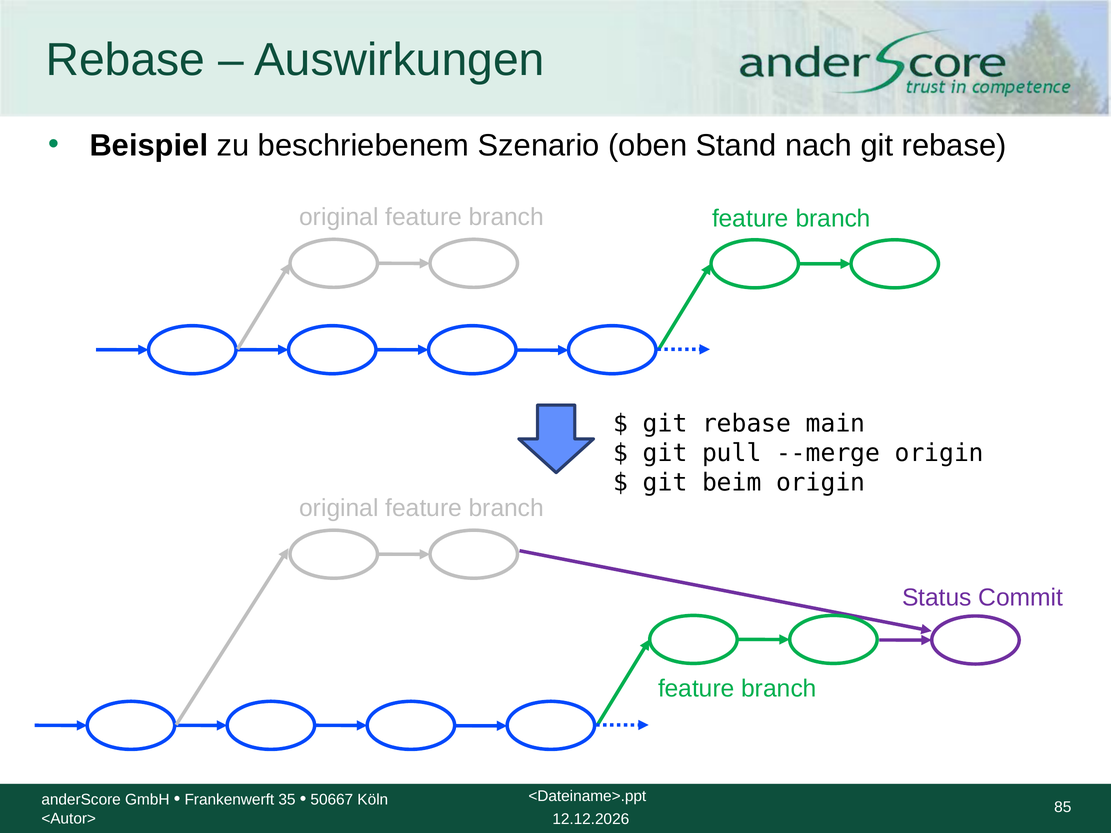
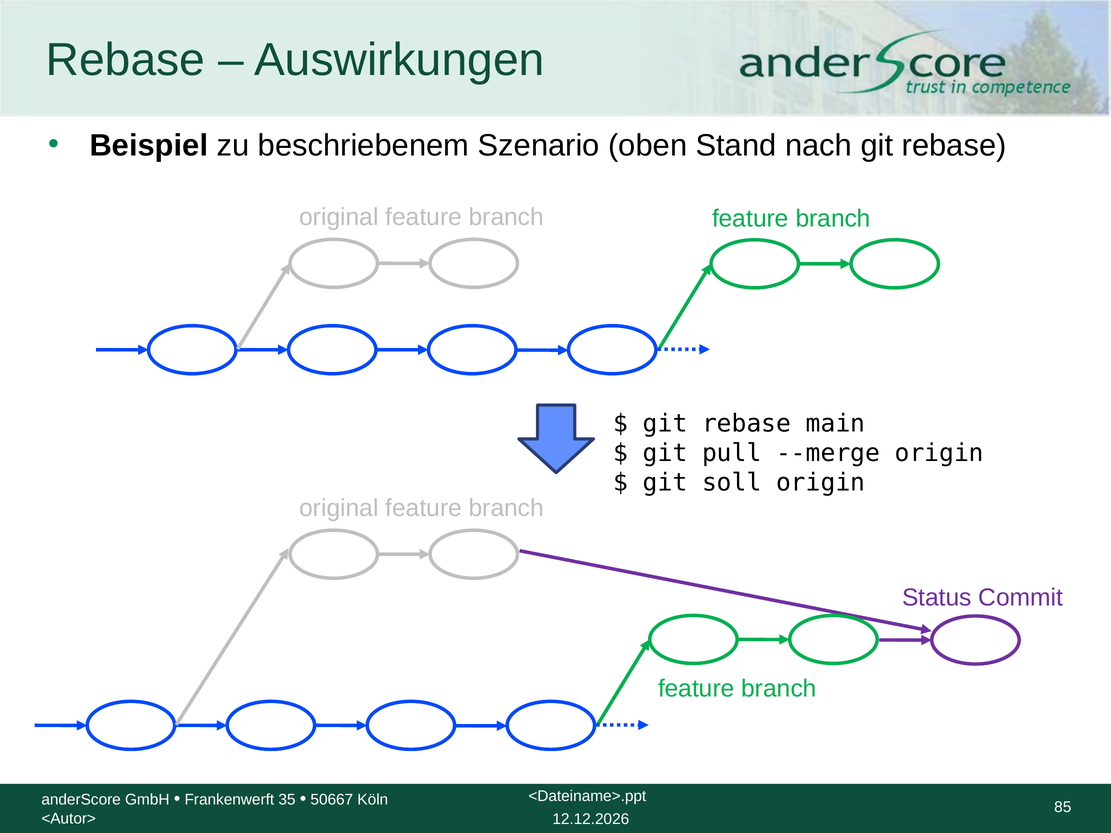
beim: beim -> soll
